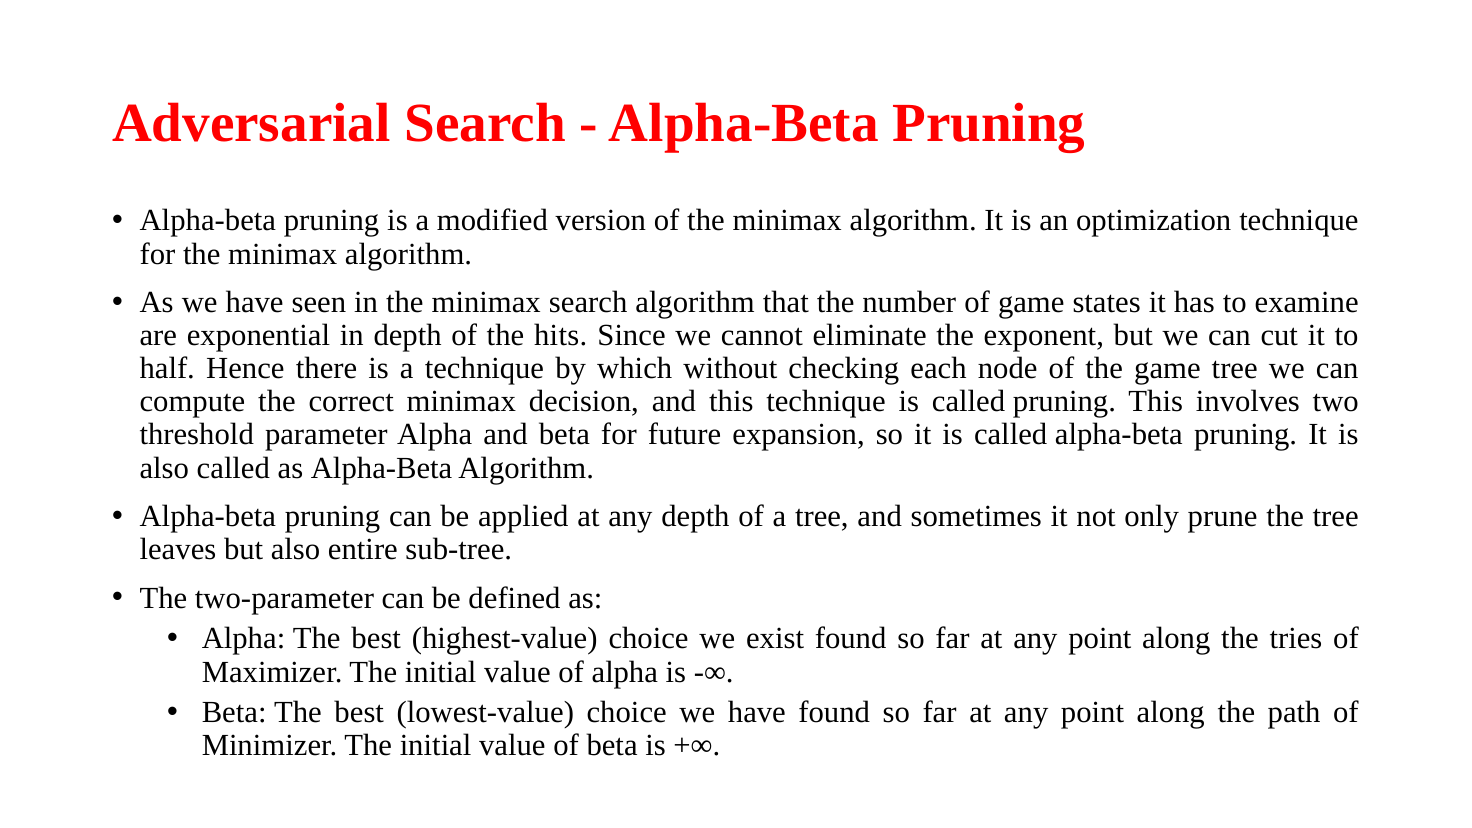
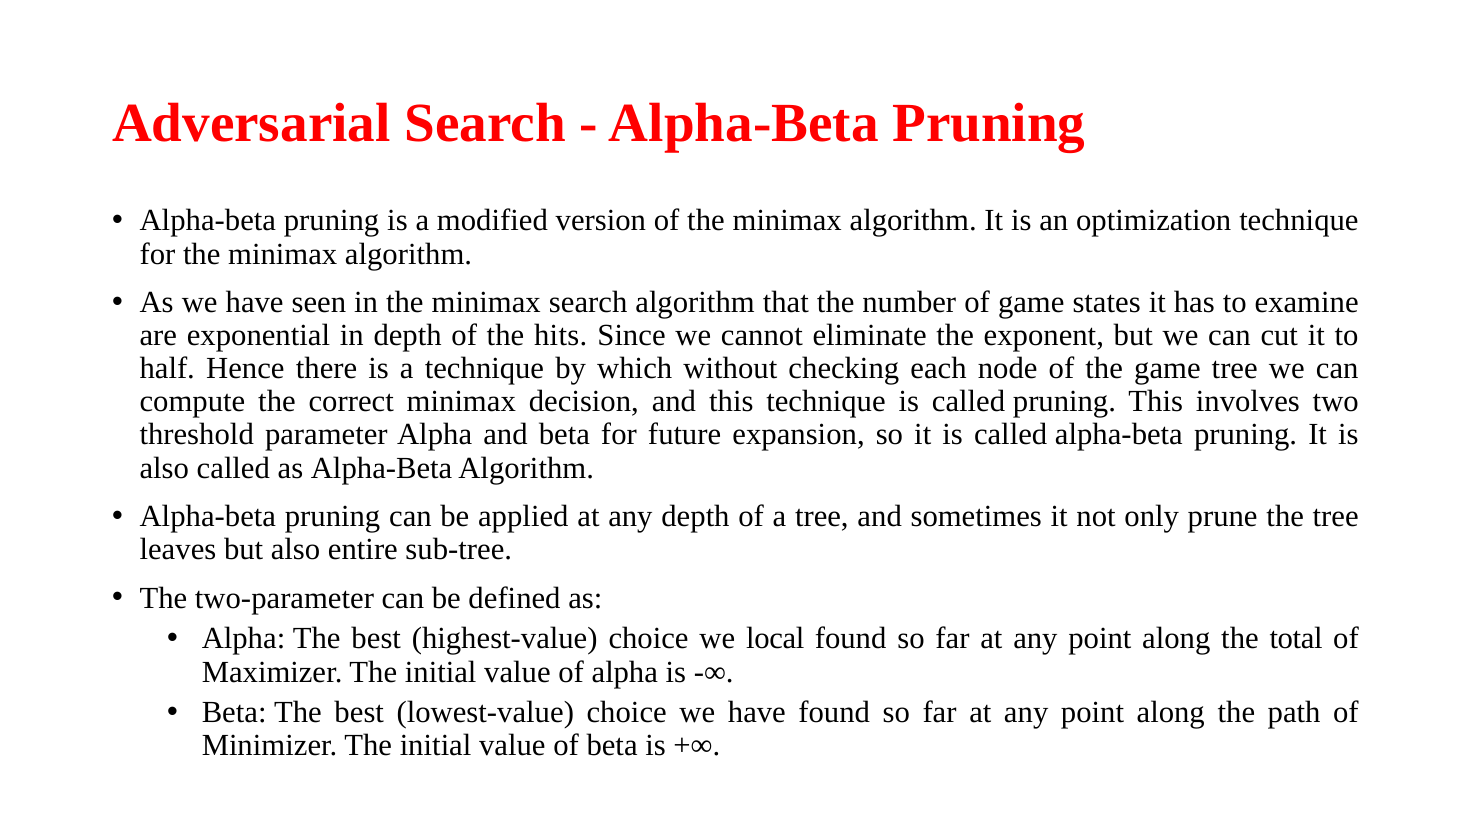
exist: exist -> local
tries: tries -> total
